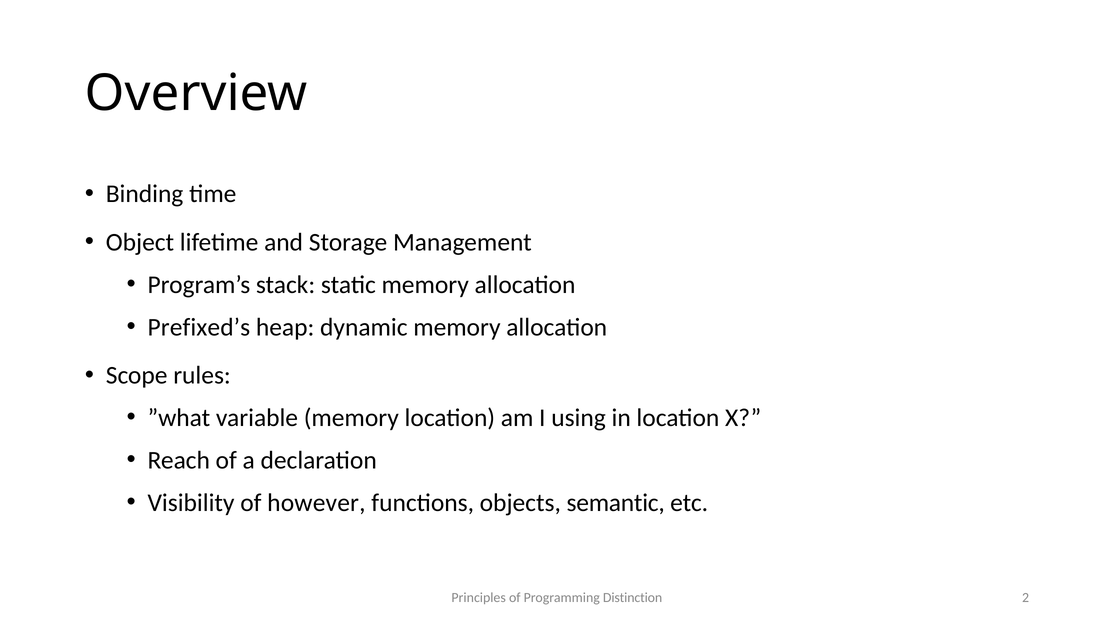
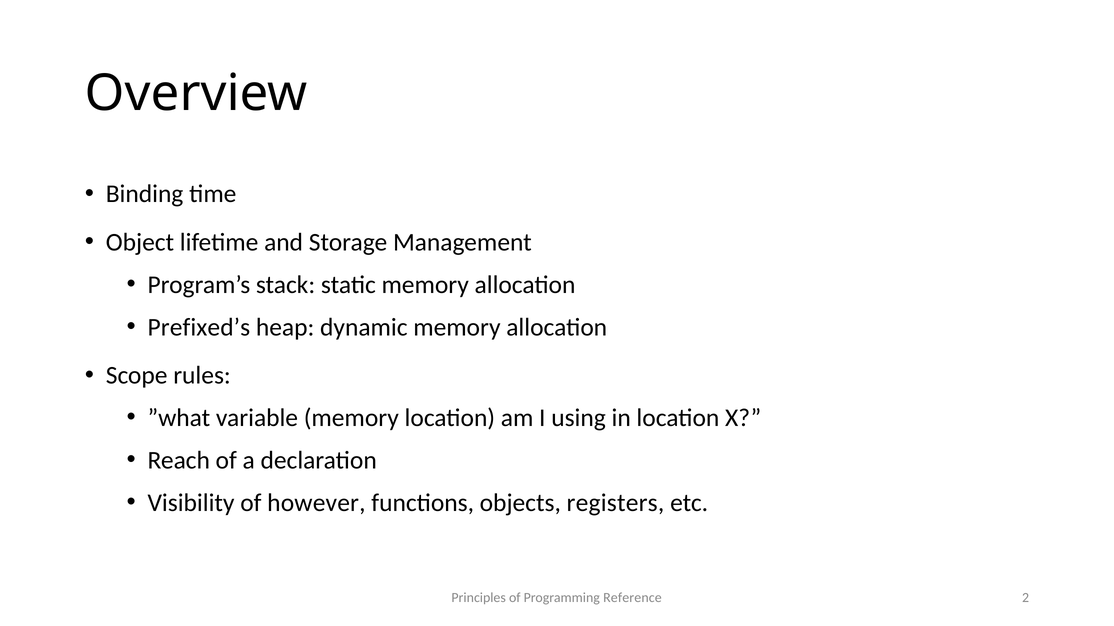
semantic: semantic -> registers
Distinction: Distinction -> Reference
